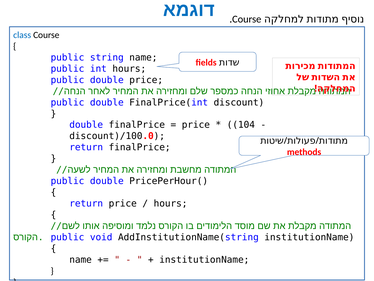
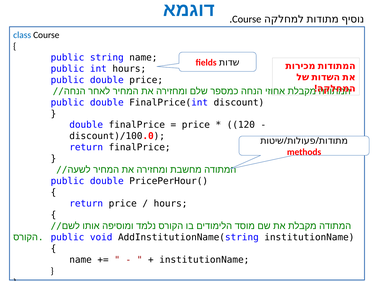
104: 104 -> 120
